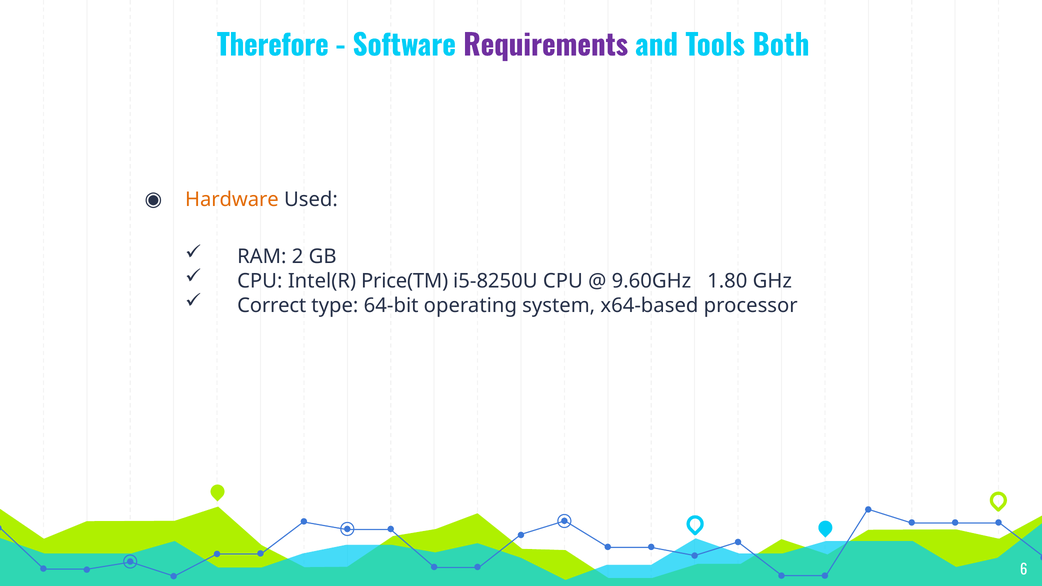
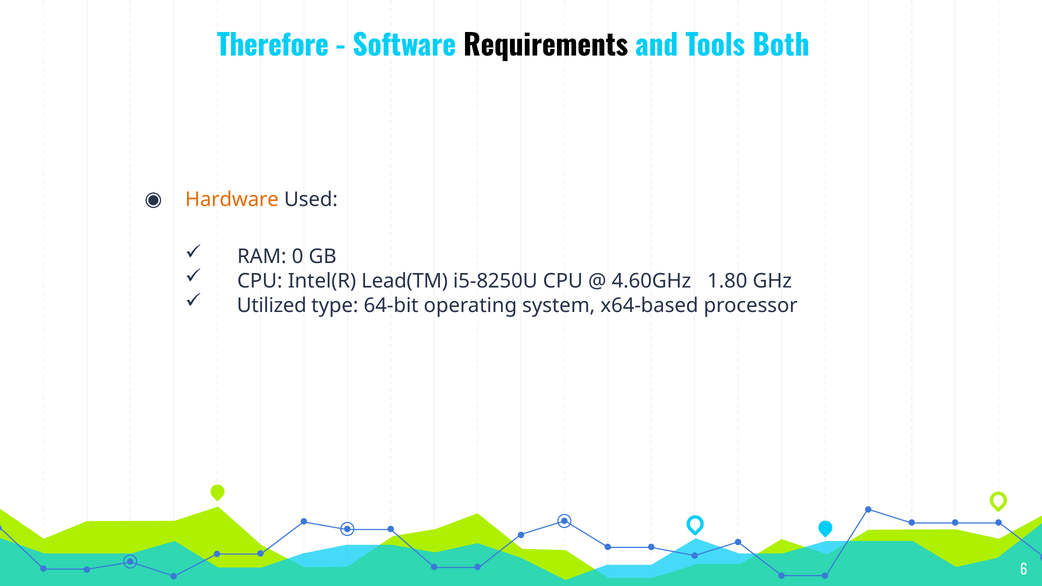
Requirements colour: purple -> black
2: 2 -> 0
Price(TM: Price(TM -> Lead(TM
9.60GHz: 9.60GHz -> 4.60GHz
Correct: Correct -> Utilized
